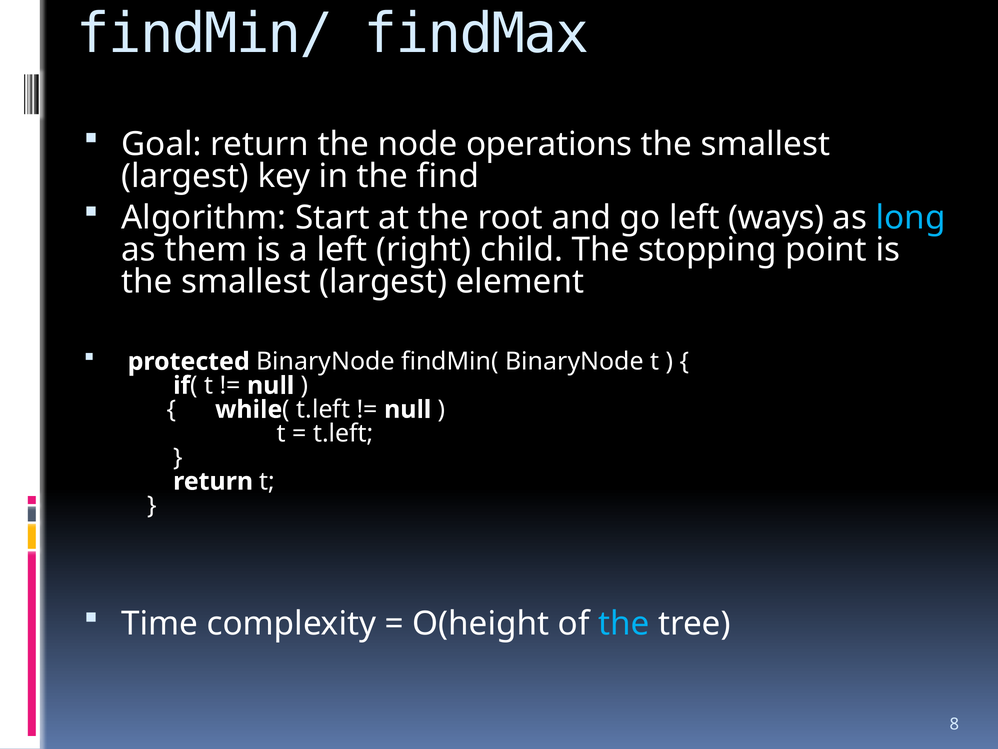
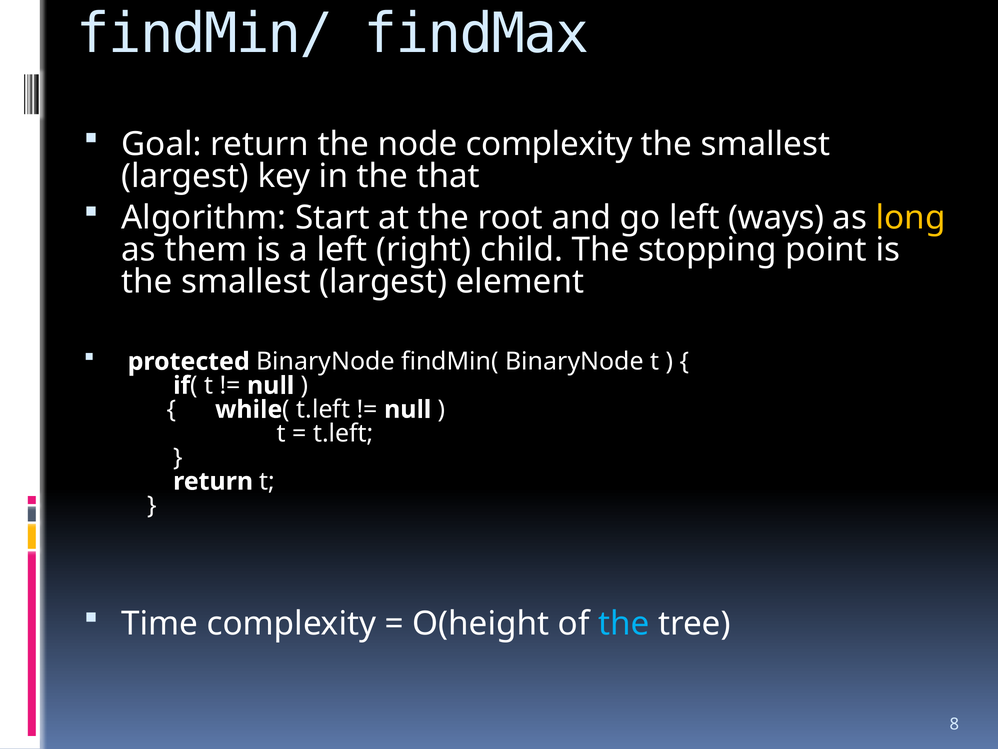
node operations: operations -> complexity
find: find -> that
long colour: light blue -> yellow
